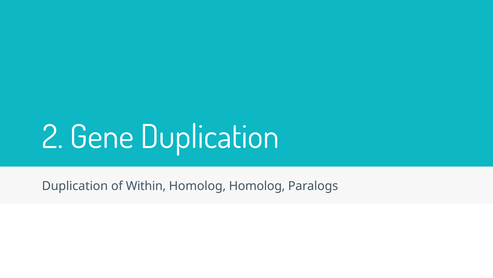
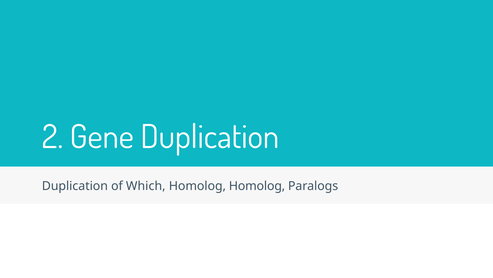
Within: Within -> Which
